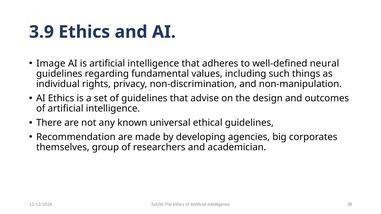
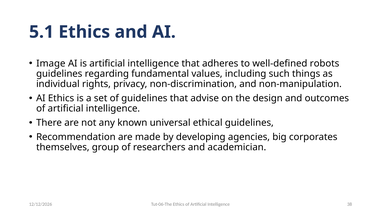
3.9: 3.9 -> 5.1
neural: neural -> robots
